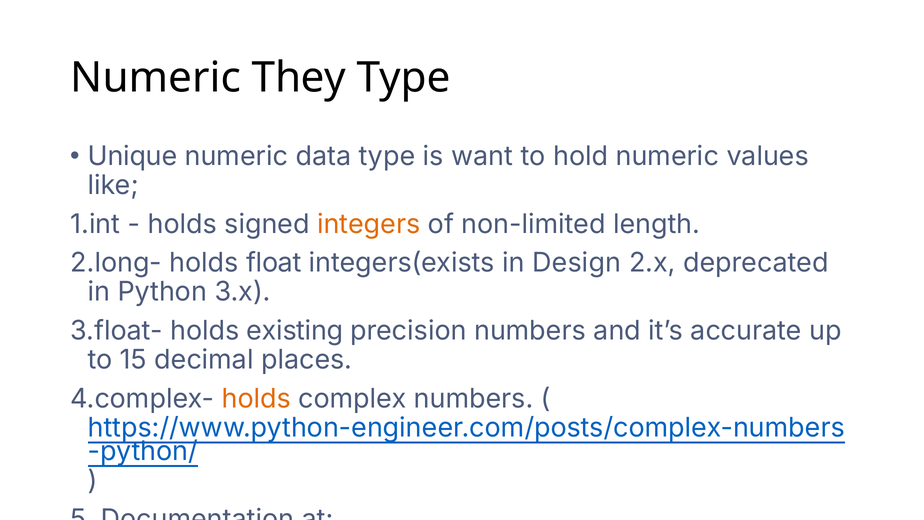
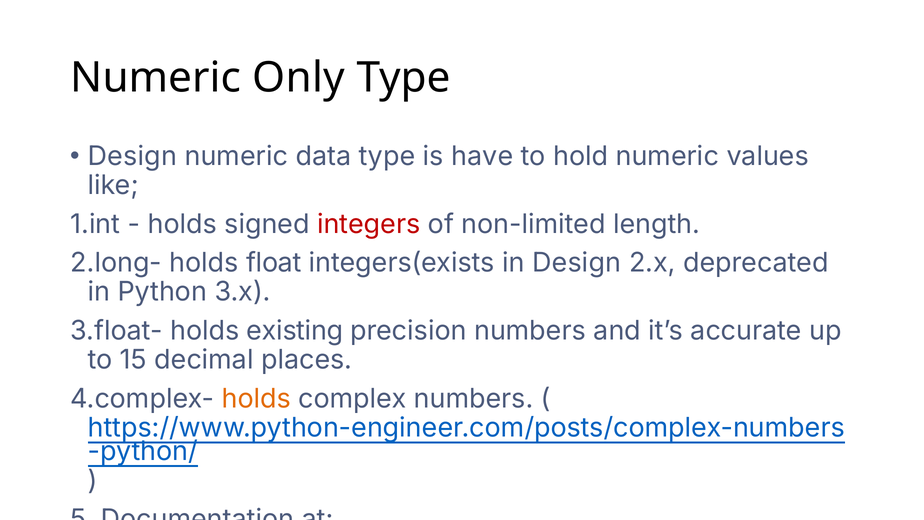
They: They -> Only
Unique at (133, 156): Unique -> Design
want: want -> have
integers colour: orange -> red
